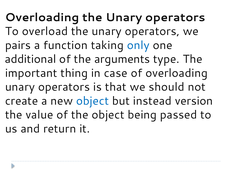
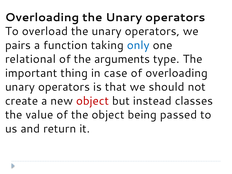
additional: additional -> relational
object at (92, 101) colour: blue -> red
version: version -> classes
